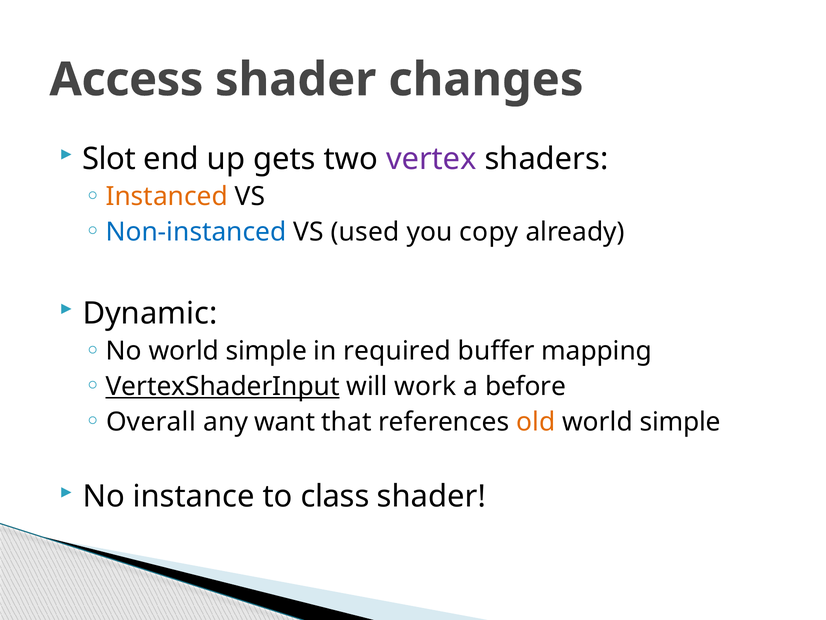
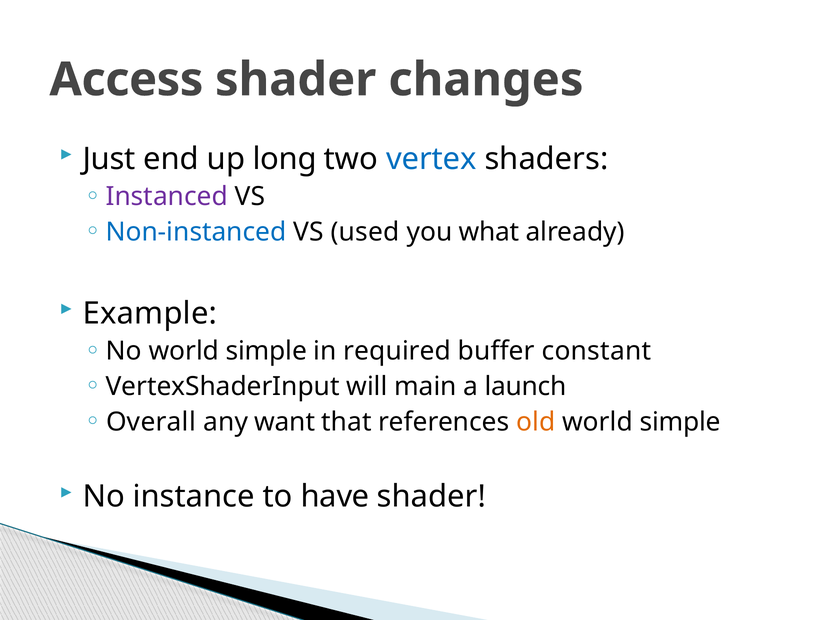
Slot: Slot -> Just
gets: gets -> long
vertex colour: purple -> blue
Instanced colour: orange -> purple
copy: copy -> what
Dynamic: Dynamic -> Example
mapping: mapping -> constant
VertexShaderInput underline: present -> none
work: work -> main
before: before -> launch
class: class -> have
